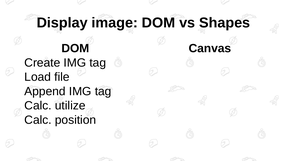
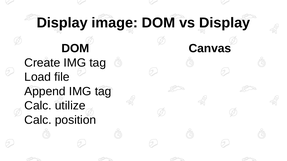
vs Shapes: Shapes -> Display
